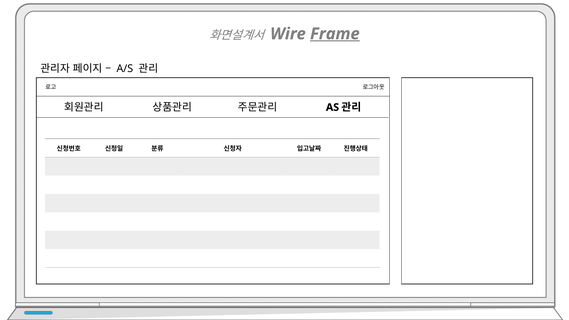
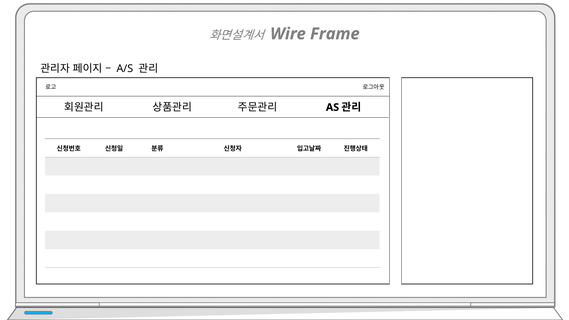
Frame underline: present -> none
